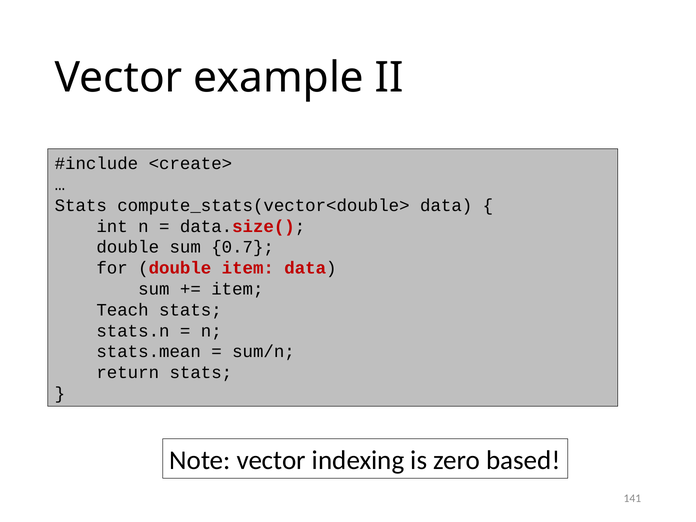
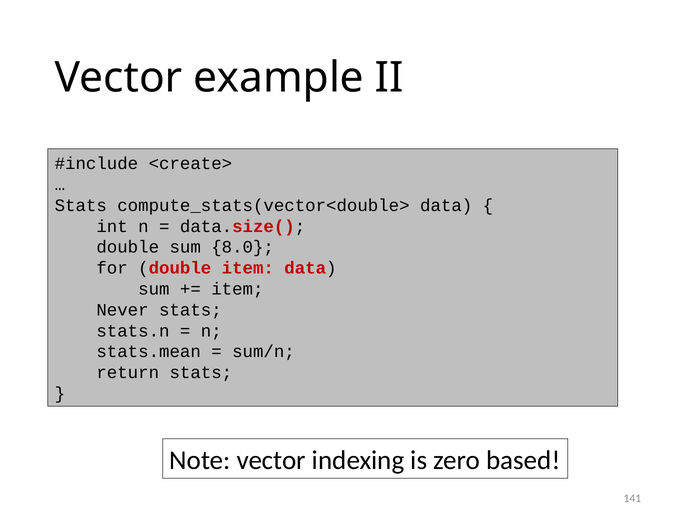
0.7: 0.7 -> 8.0
Teach: Teach -> Never
